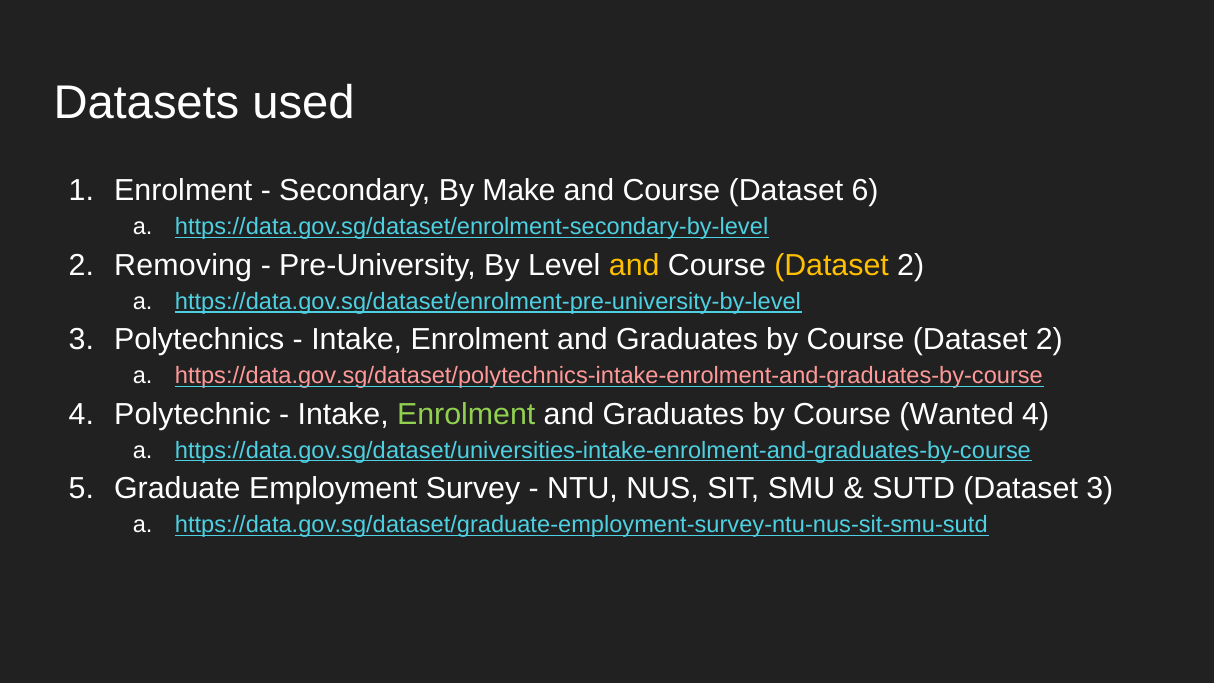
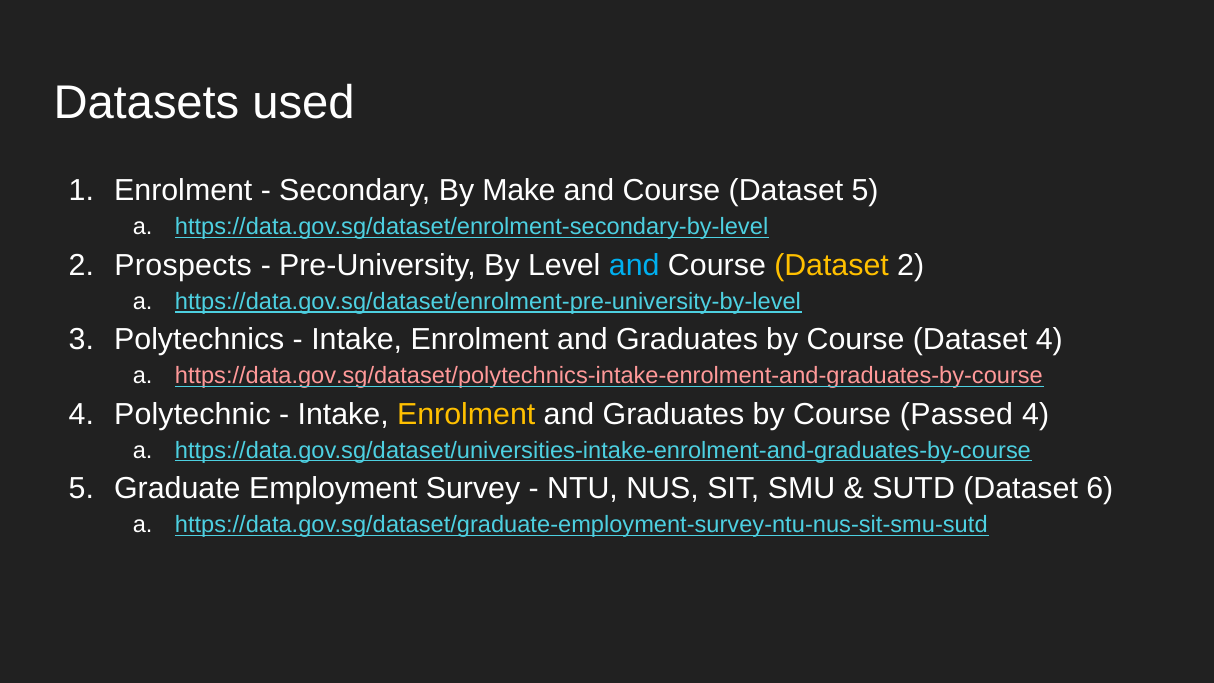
Dataset 6: 6 -> 5
Removing: Removing -> Prospects
and at (634, 265) colour: yellow -> light blue
by Course Dataset 2: 2 -> 4
Enrolment at (466, 414) colour: light green -> yellow
Wanted: Wanted -> Passed
Dataset 3: 3 -> 6
